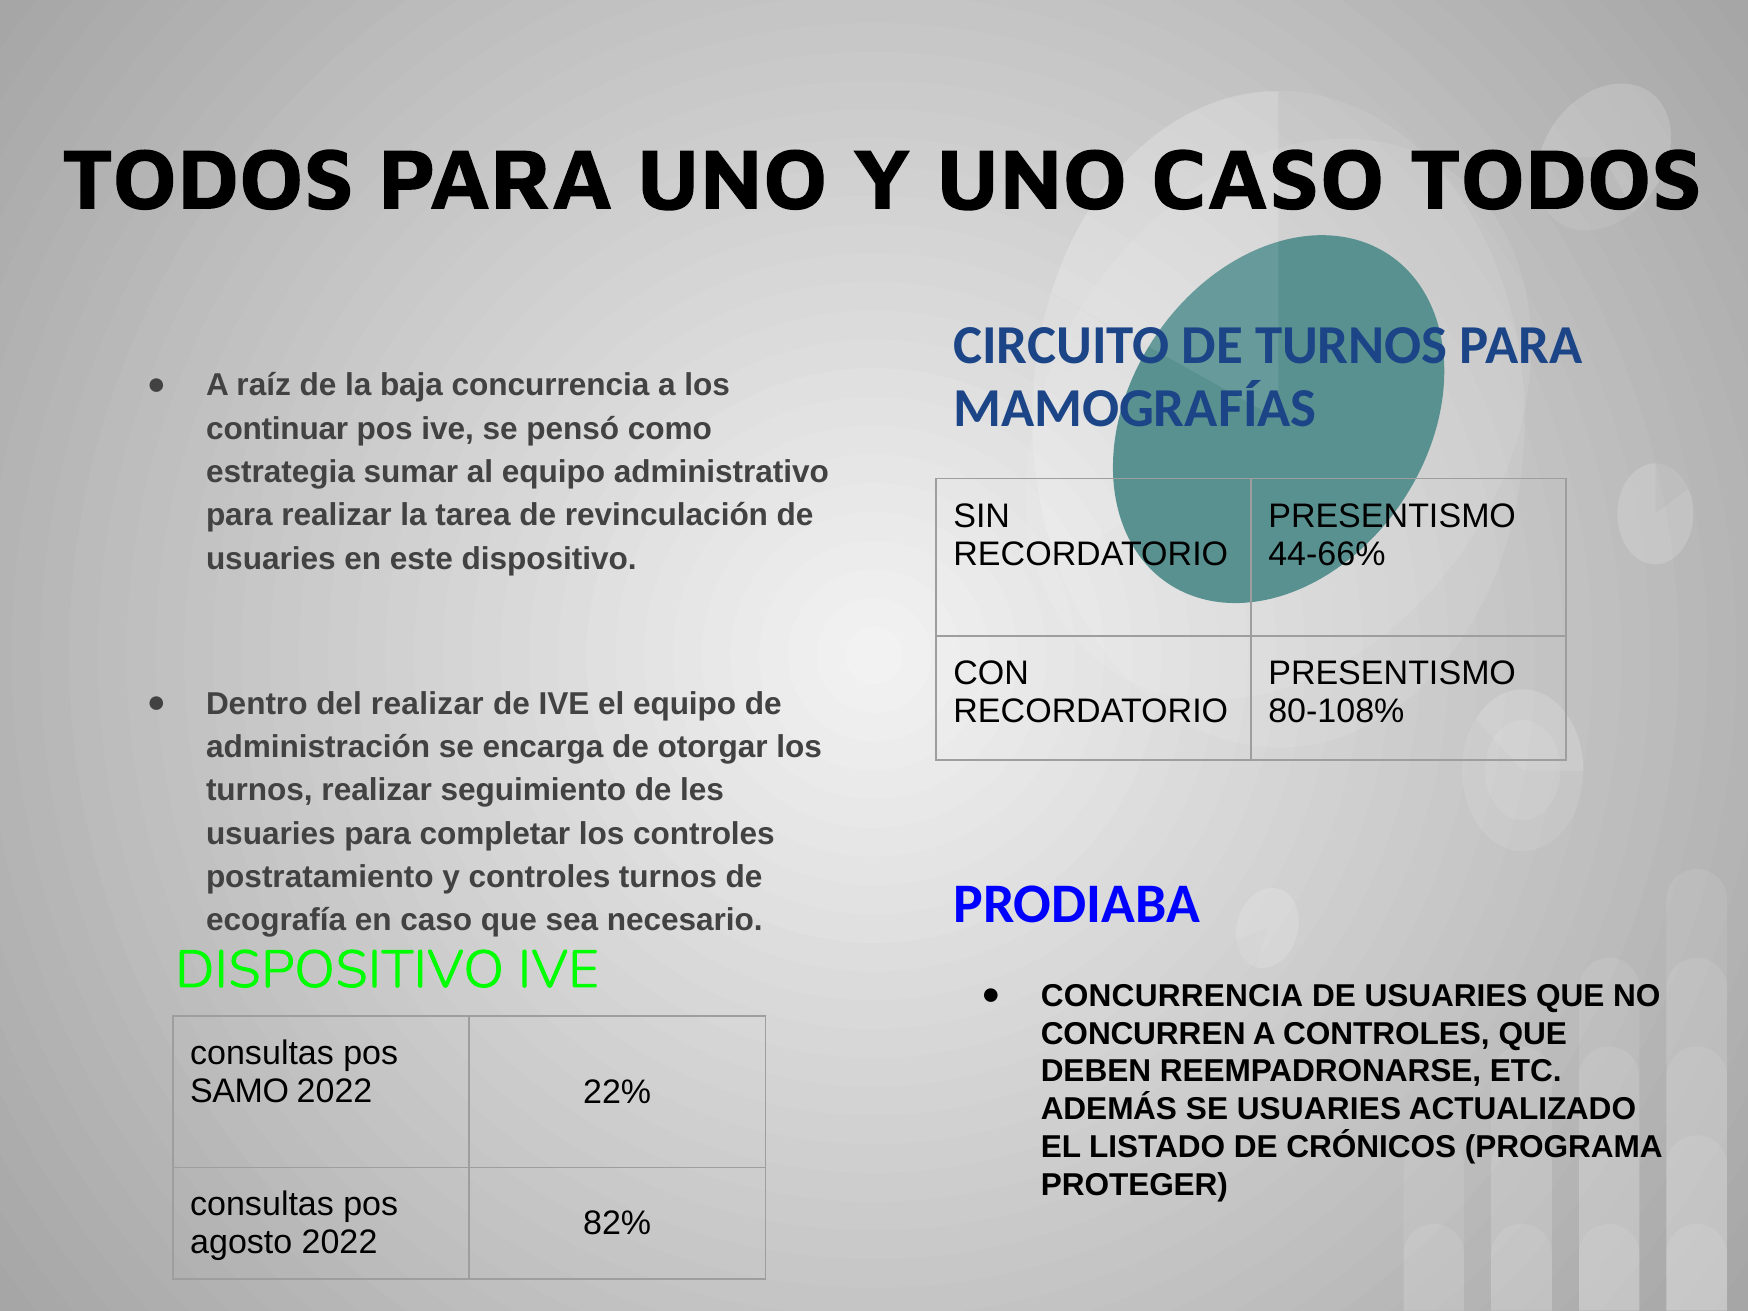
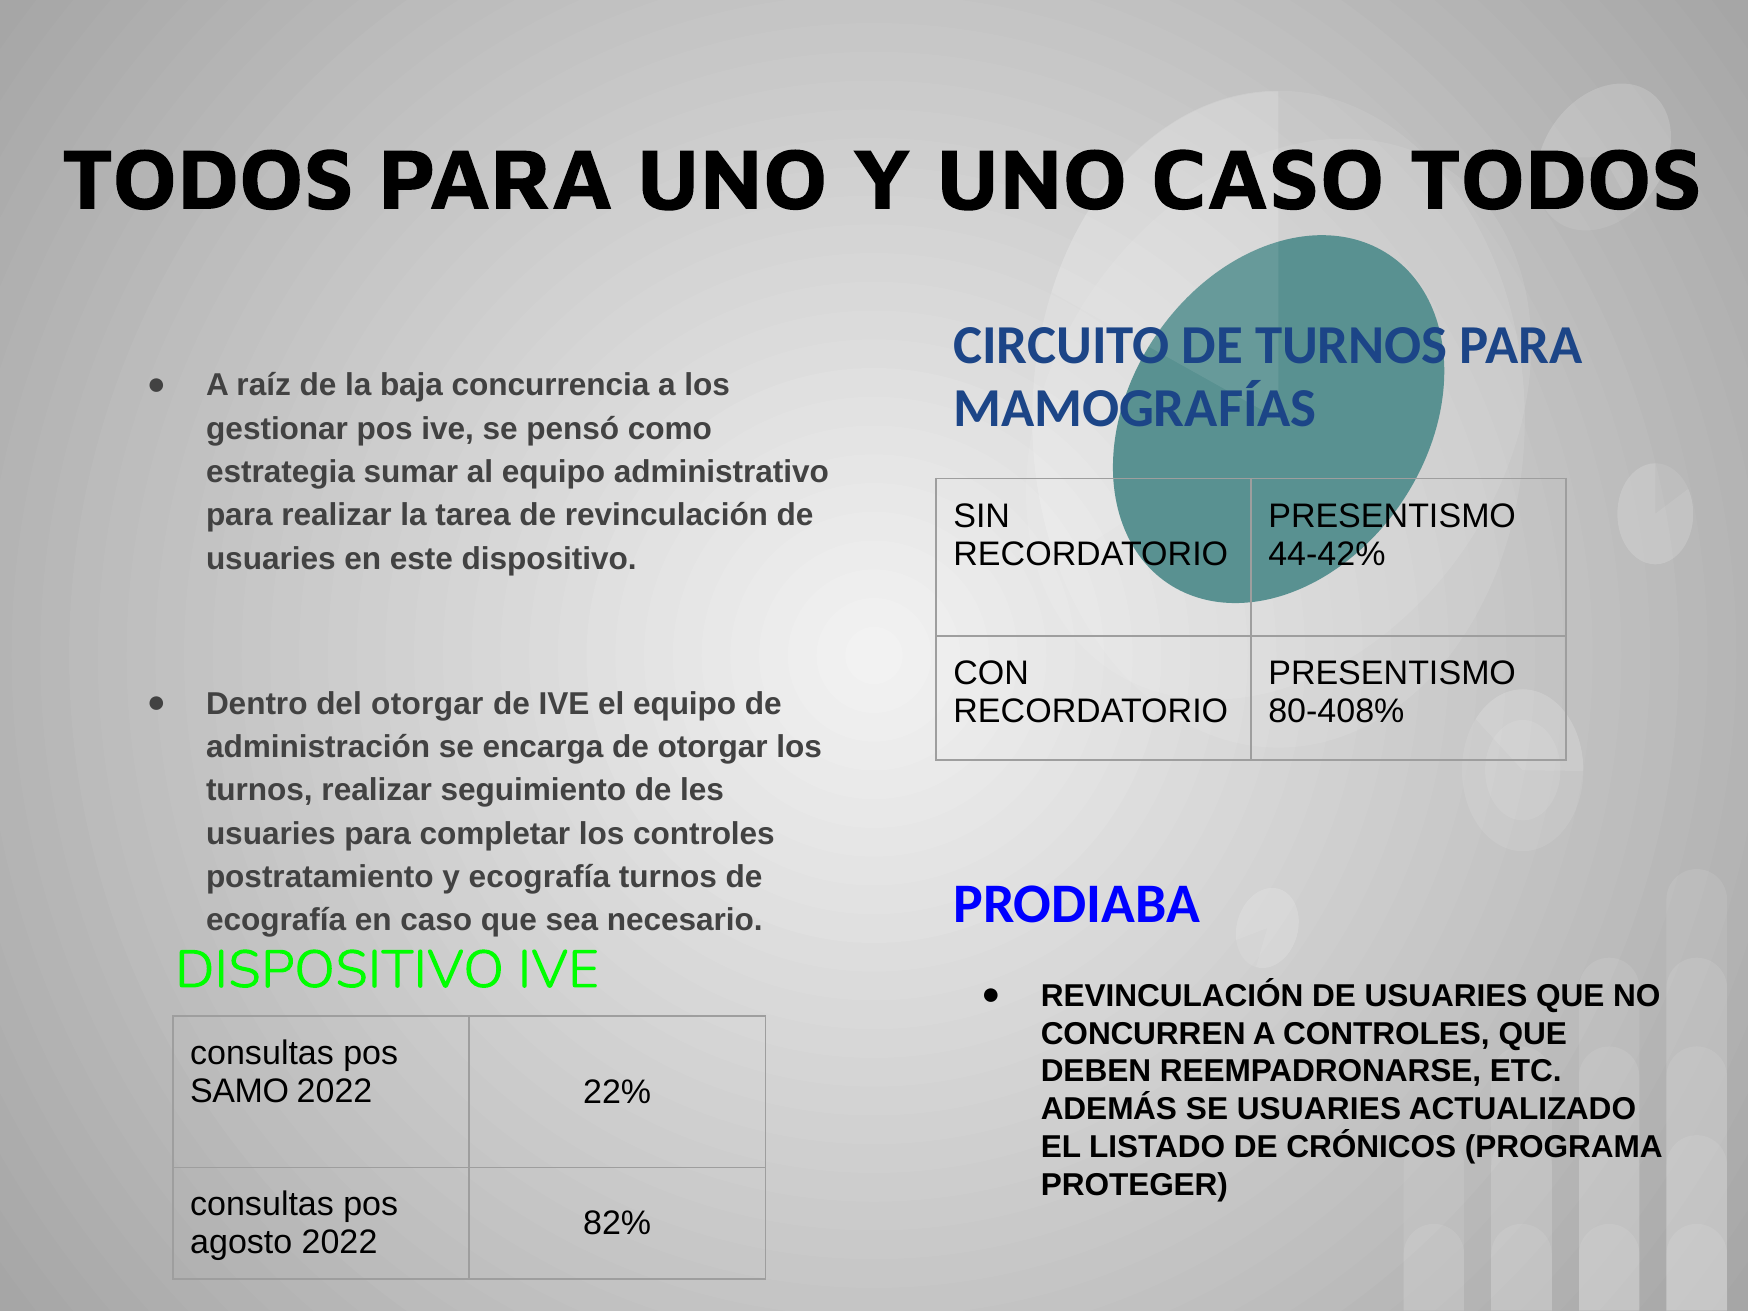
continuar: continuar -> gestionar
44-66%: 44-66% -> 44-42%
del realizar: realizar -> otorgar
80-108%: 80-108% -> 80-408%
y controles: controles -> ecografía
CONCURRENCIA at (1172, 996): CONCURRENCIA -> REVINCULACIÓN
